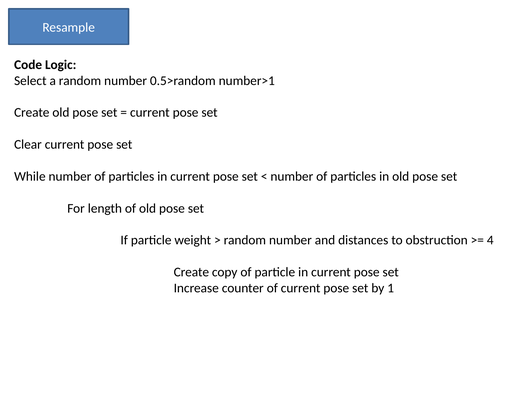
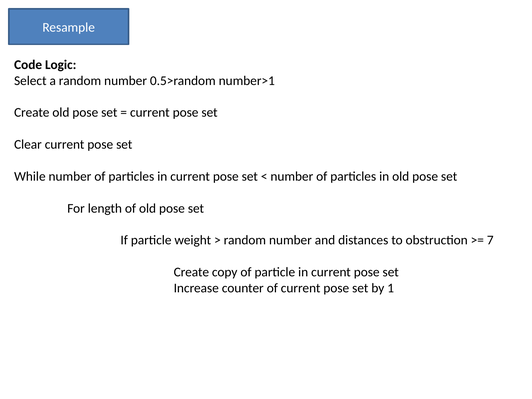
4: 4 -> 7
